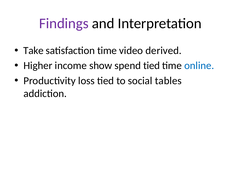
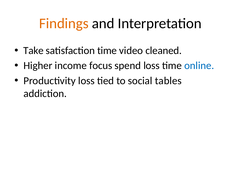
Findings colour: purple -> orange
derived: derived -> cleaned
show: show -> focus
spend tied: tied -> loss
